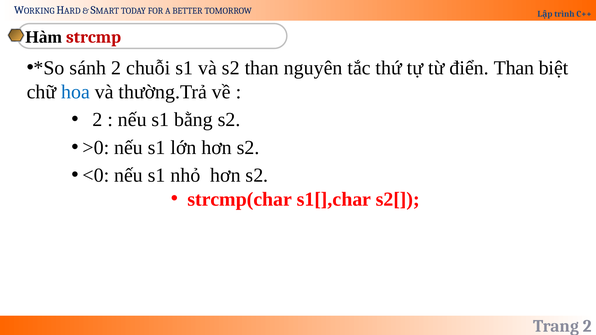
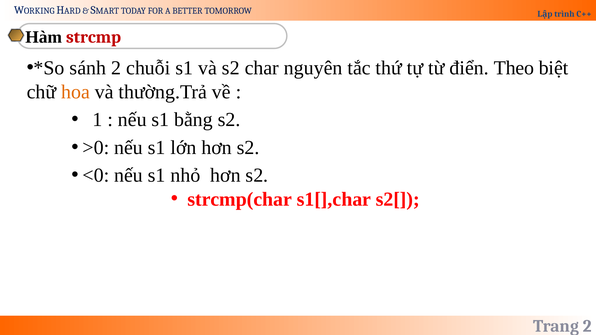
s2 than: than -> char
điển Than: Than -> Theo
hoa colour: blue -> orange
2 at (97, 120): 2 -> 1
